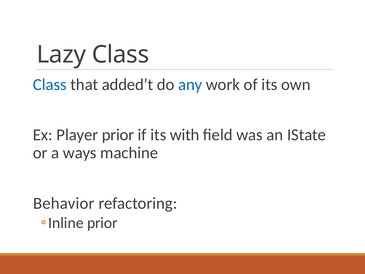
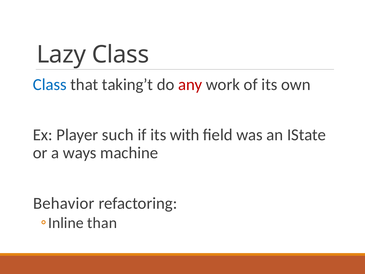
added’t: added’t -> taking’t
any colour: blue -> red
Player prior: prior -> such
prior at (102, 223): prior -> than
